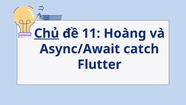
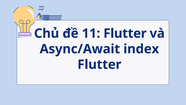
Chủ underline: present -> none
11 Hoàng: Hoàng -> Flutter
catch: catch -> index
